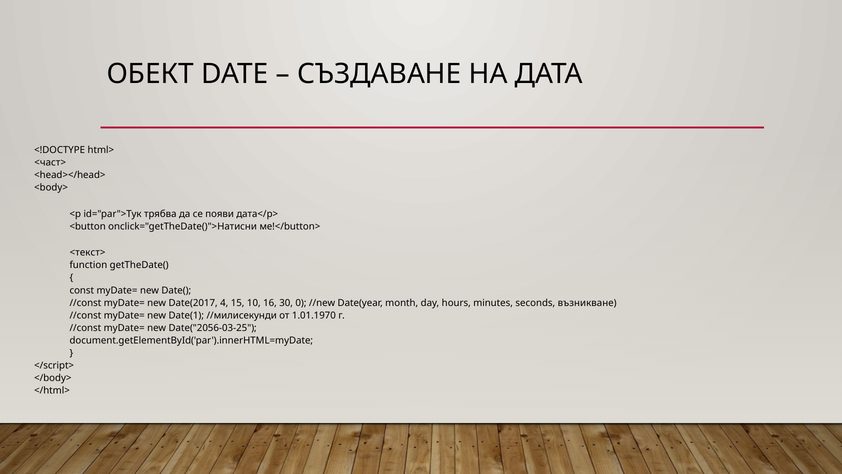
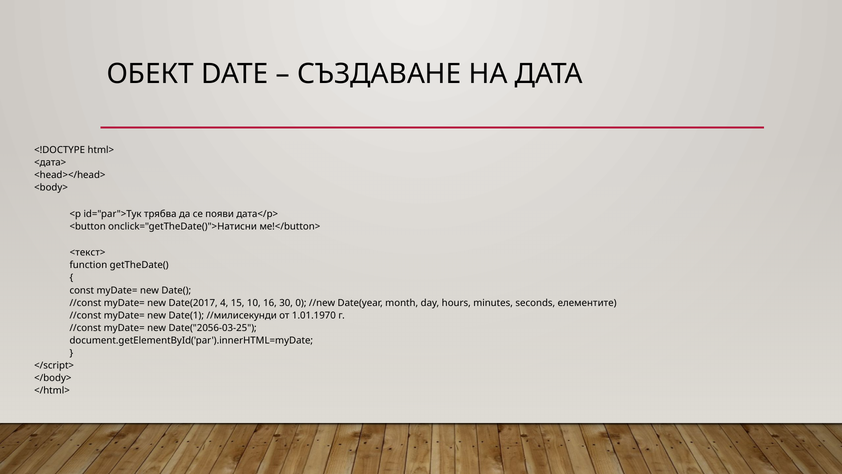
<част>: <част> -> <дата>
възникване: възникване -> елементите
